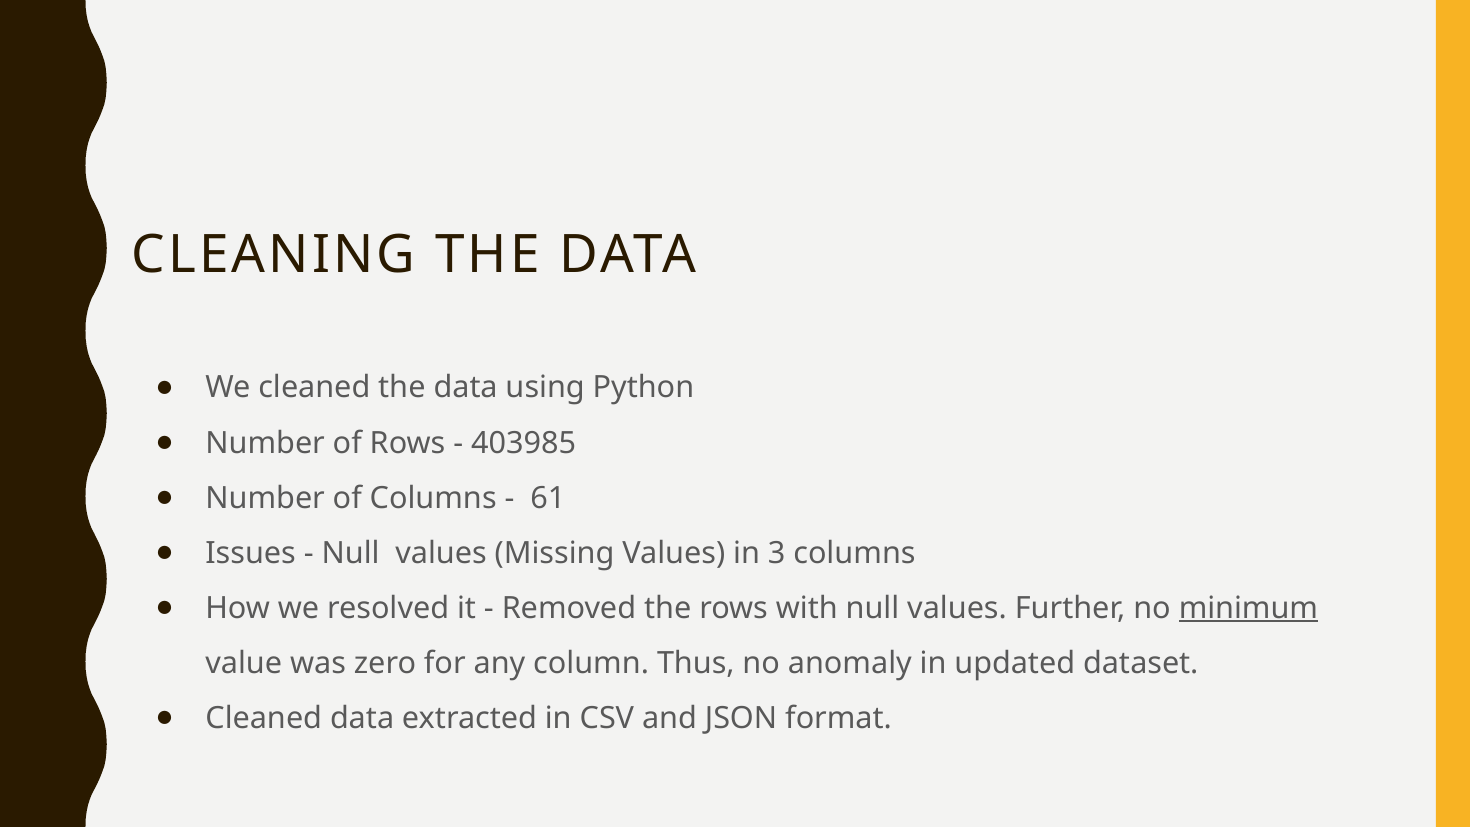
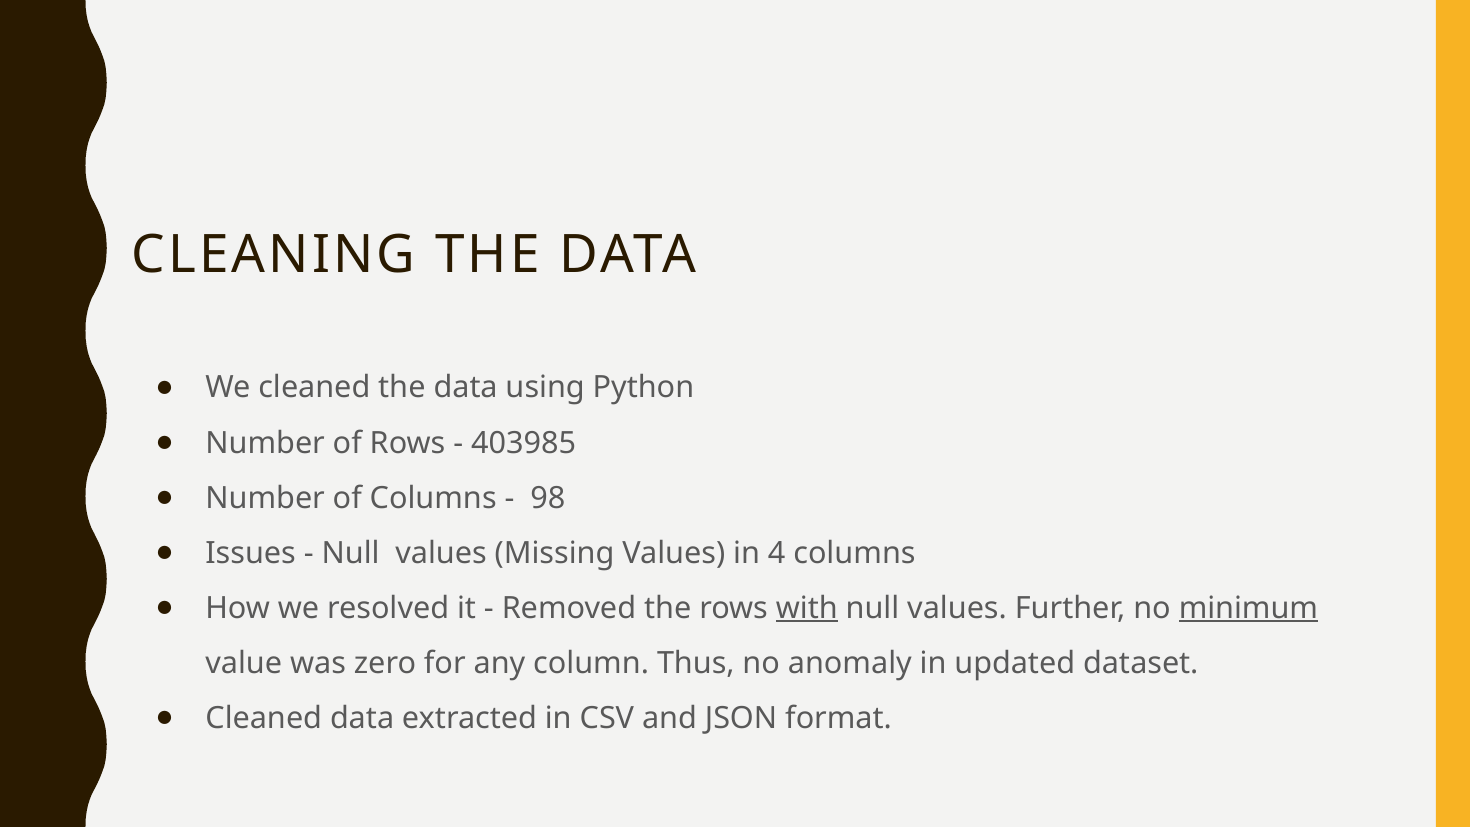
61: 61 -> 98
3: 3 -> 4
with underline: none -> present
